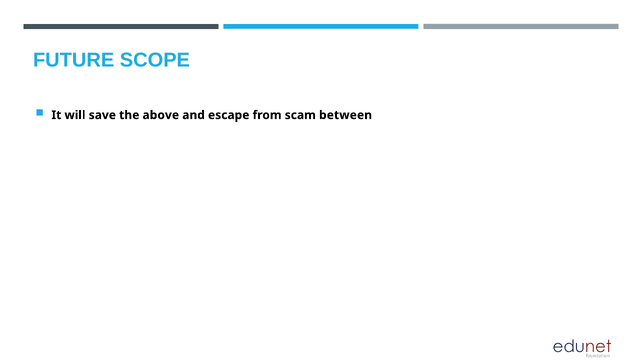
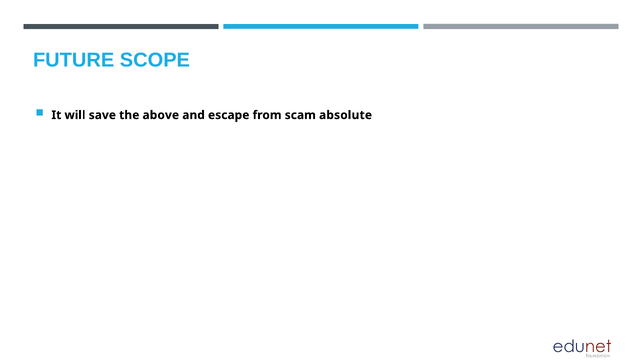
between: between -> absolute
